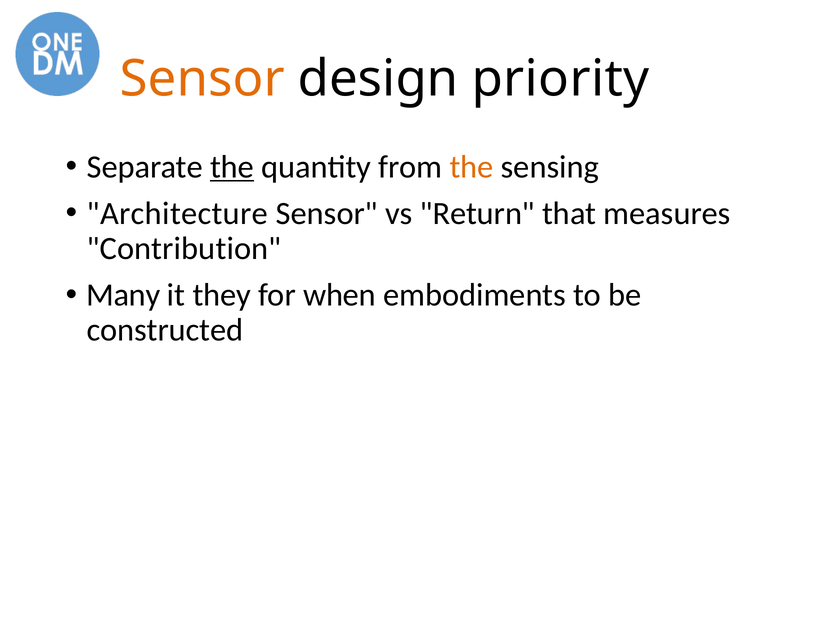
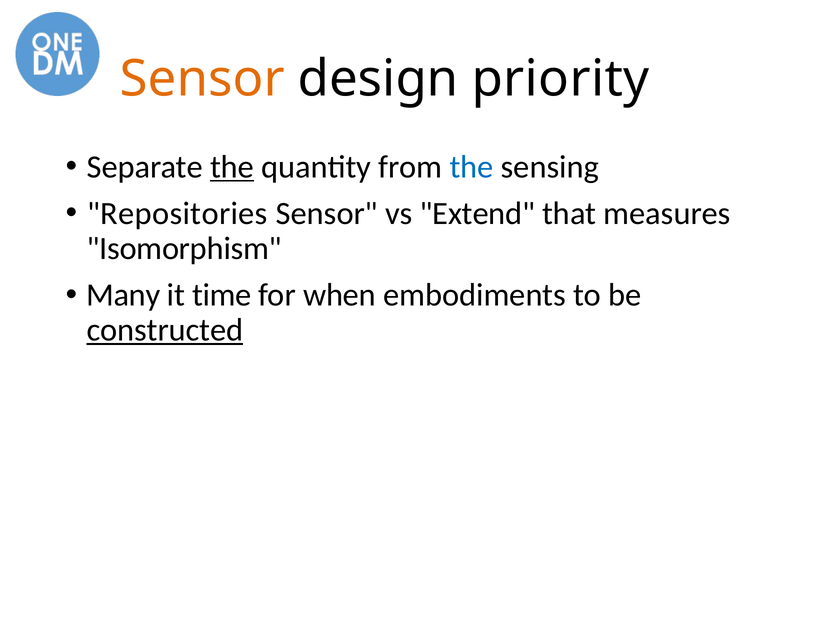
the at (472, 167) colour: orange -> blue
Architecture: Architecture -> Repositories
Return: Return -> Extend
Contribution: Contribution -> Isomorphism
they: they -> time
constructed underline: none -> present
